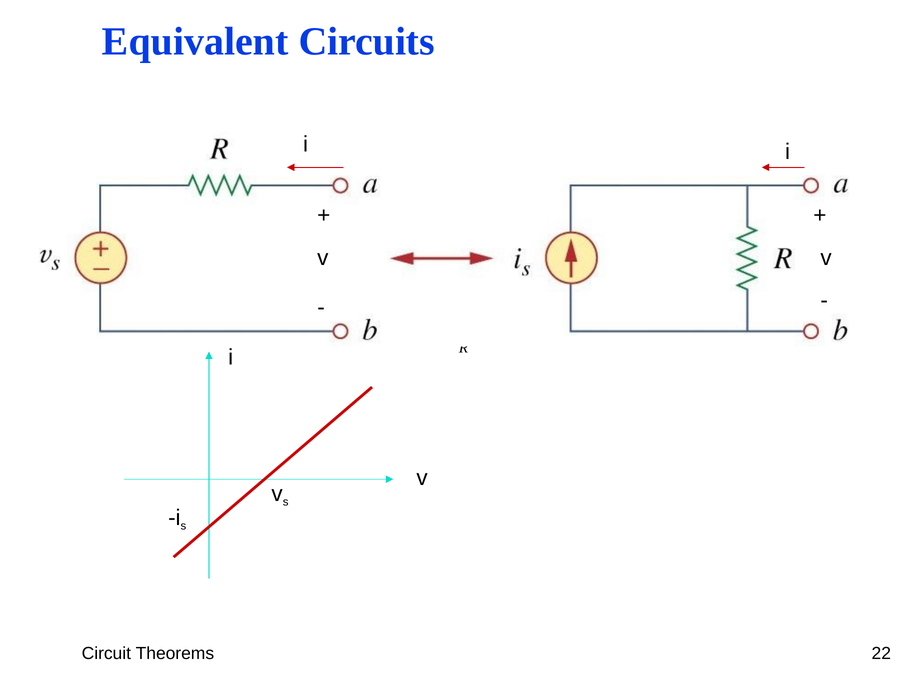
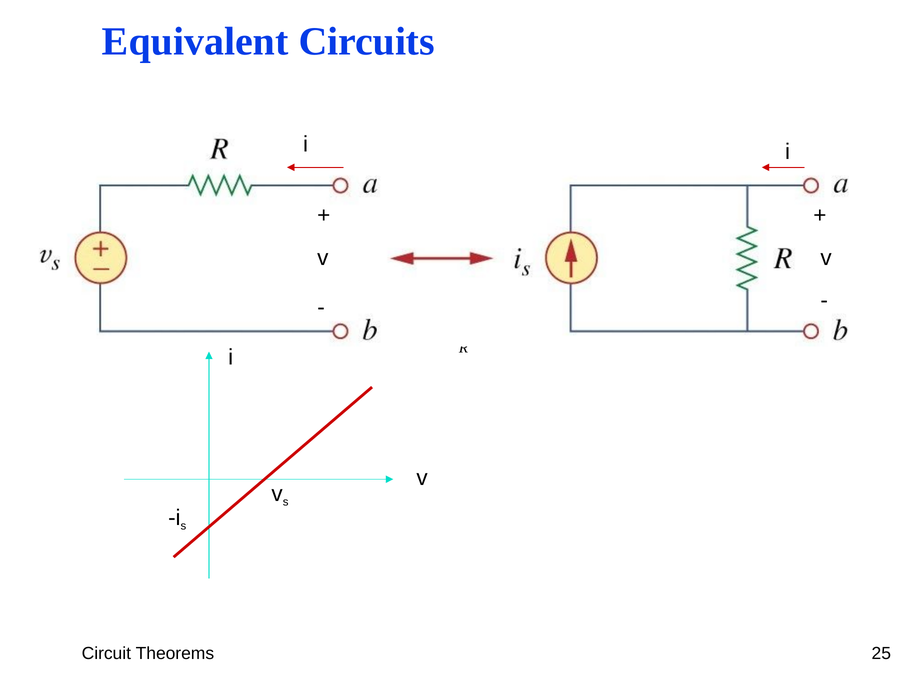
22: 22 -> 25
